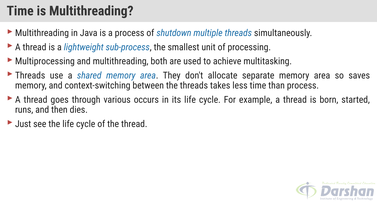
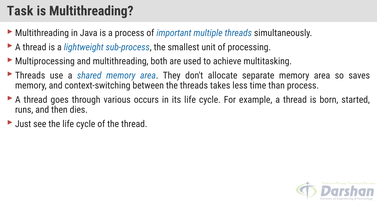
Time at (20, 11): Time -> Task
shutdown: shutdown -> important
